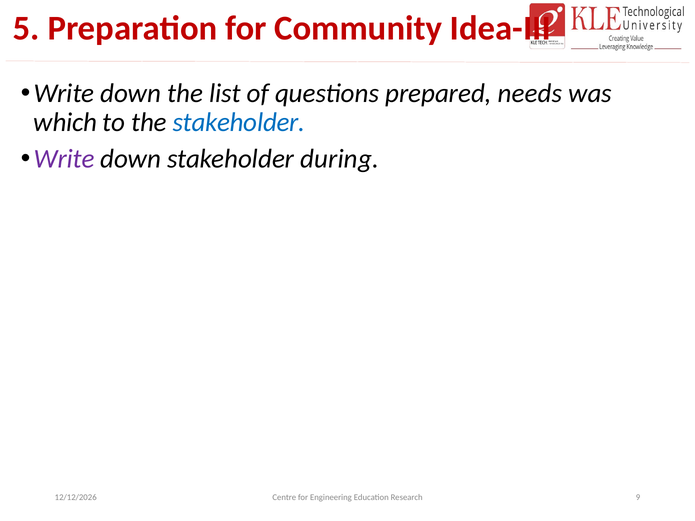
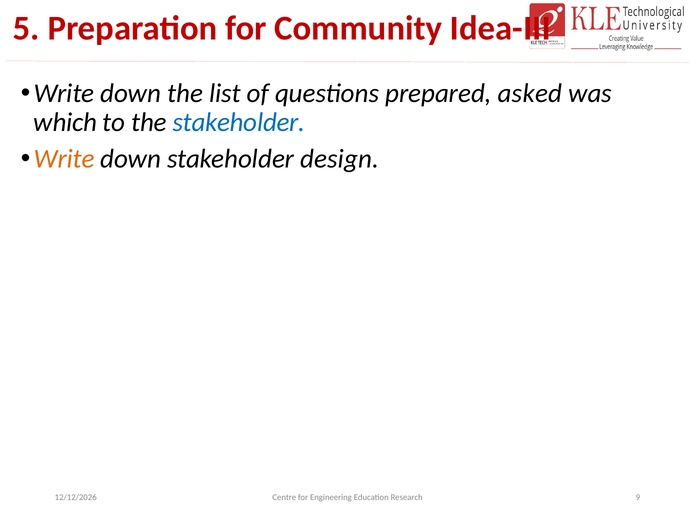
needs: needs -> asked
Write at (64, 159) colour: purple -> orange
during: during -> design
